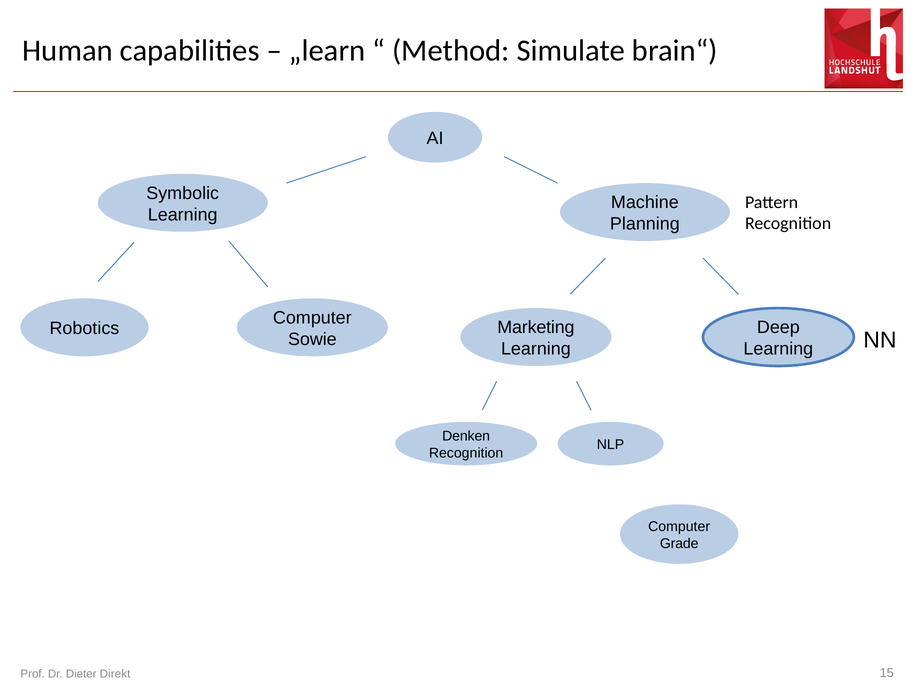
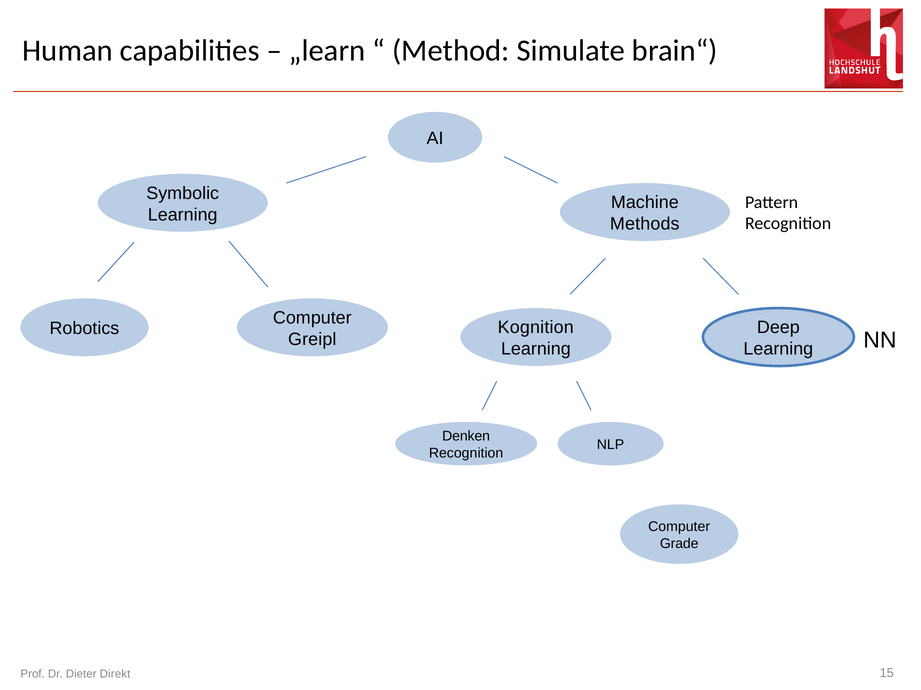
Planning: Planning -> Methods
Marketing: Marketing -> Kognition
Sowie: Sowie -> Greipl
